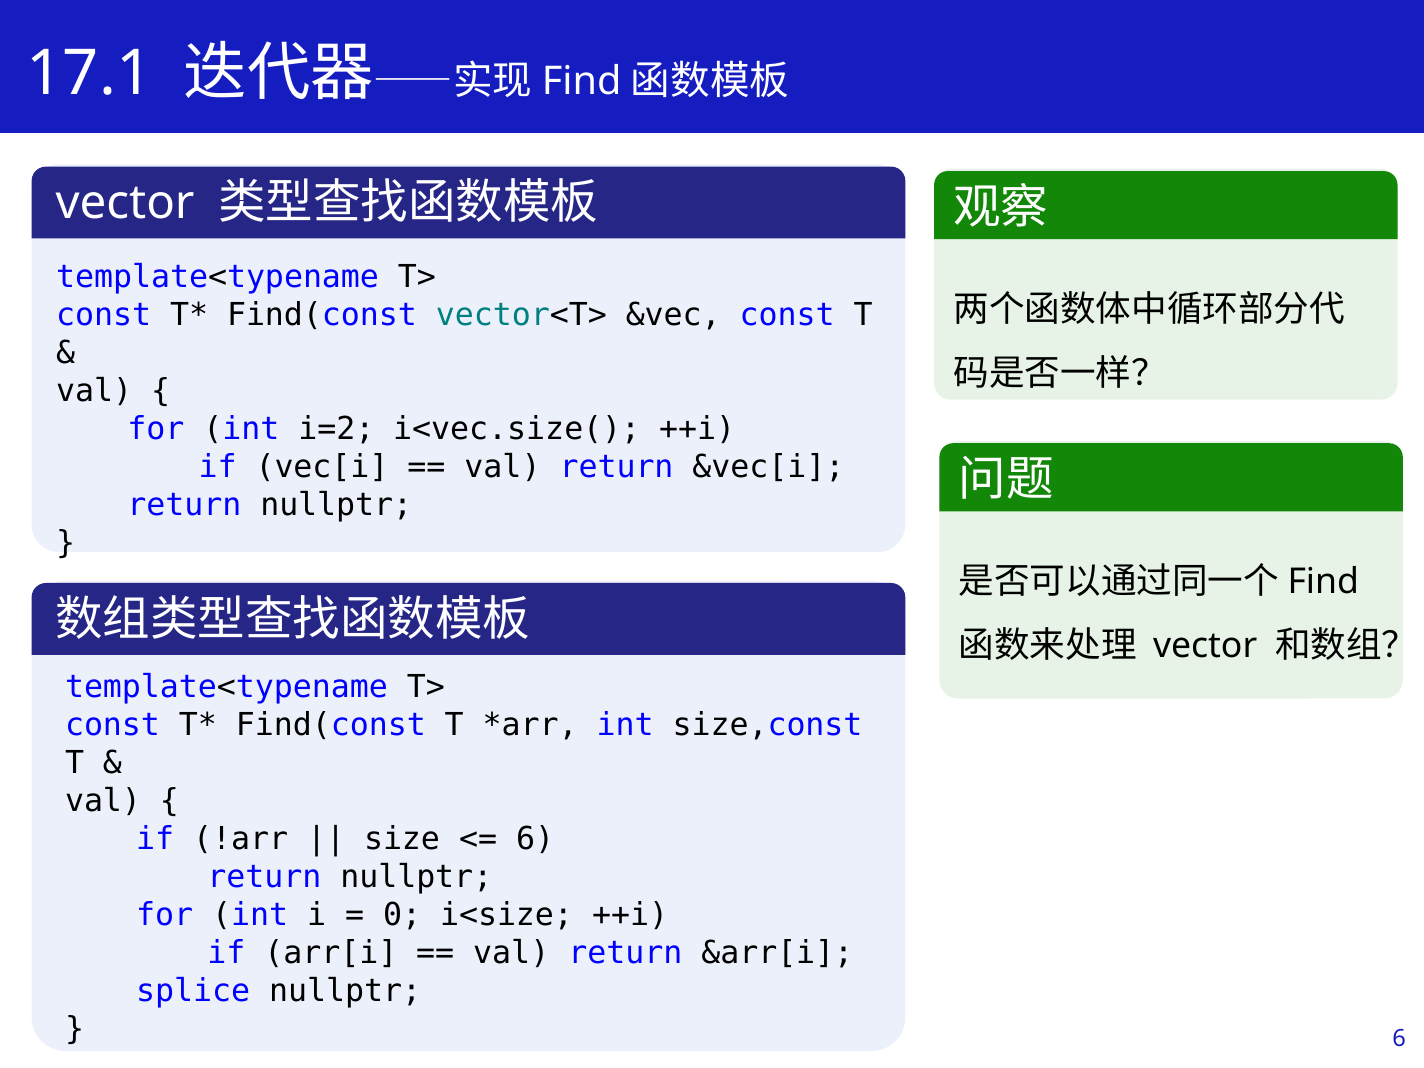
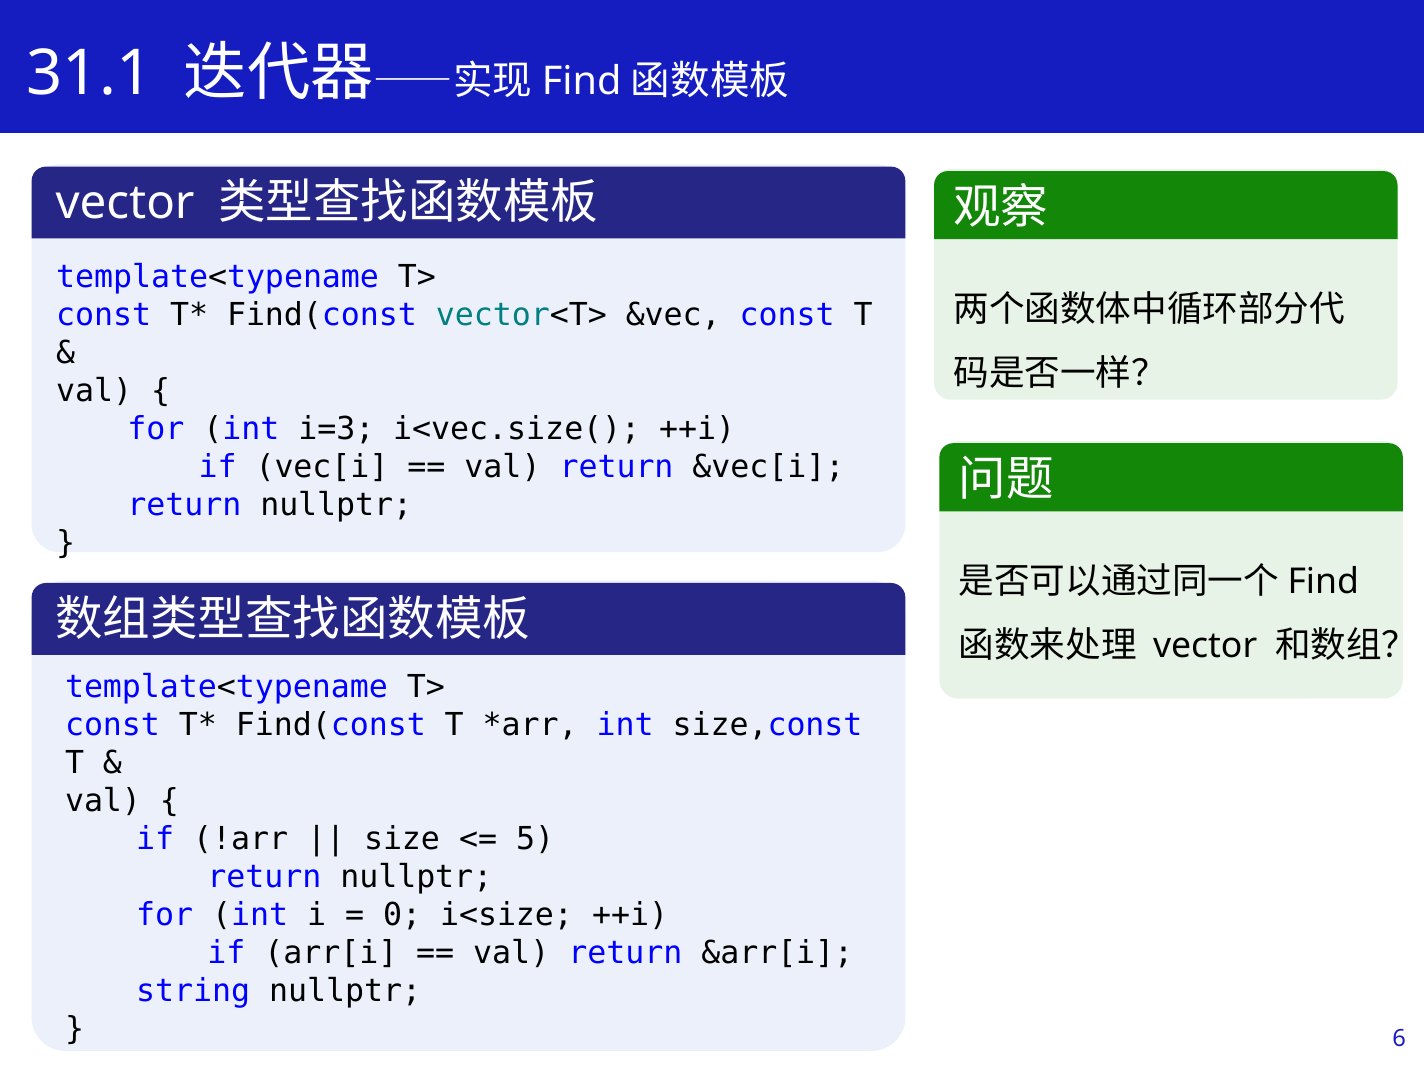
17.1: 17.1 -> 31.1
i=2: i=2 -> i=3
6 at (535, 839): 6 -> 5
splice: splice -> string
